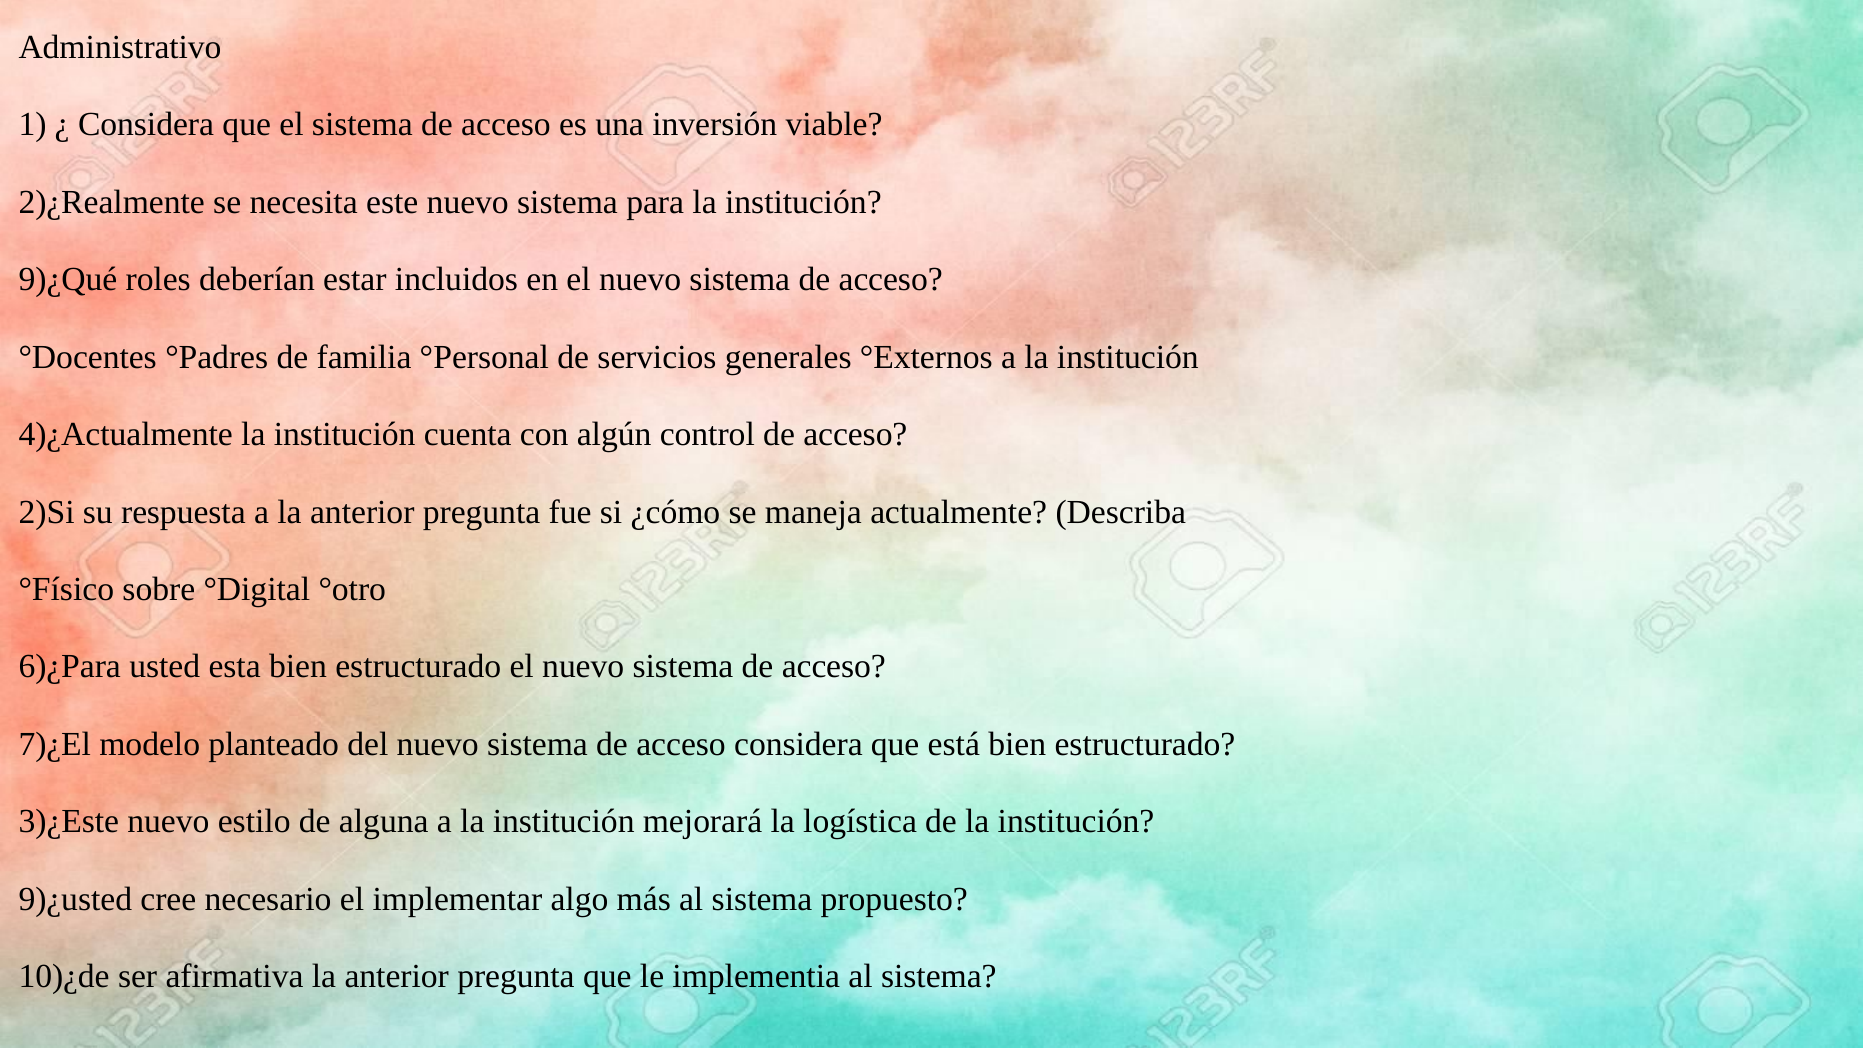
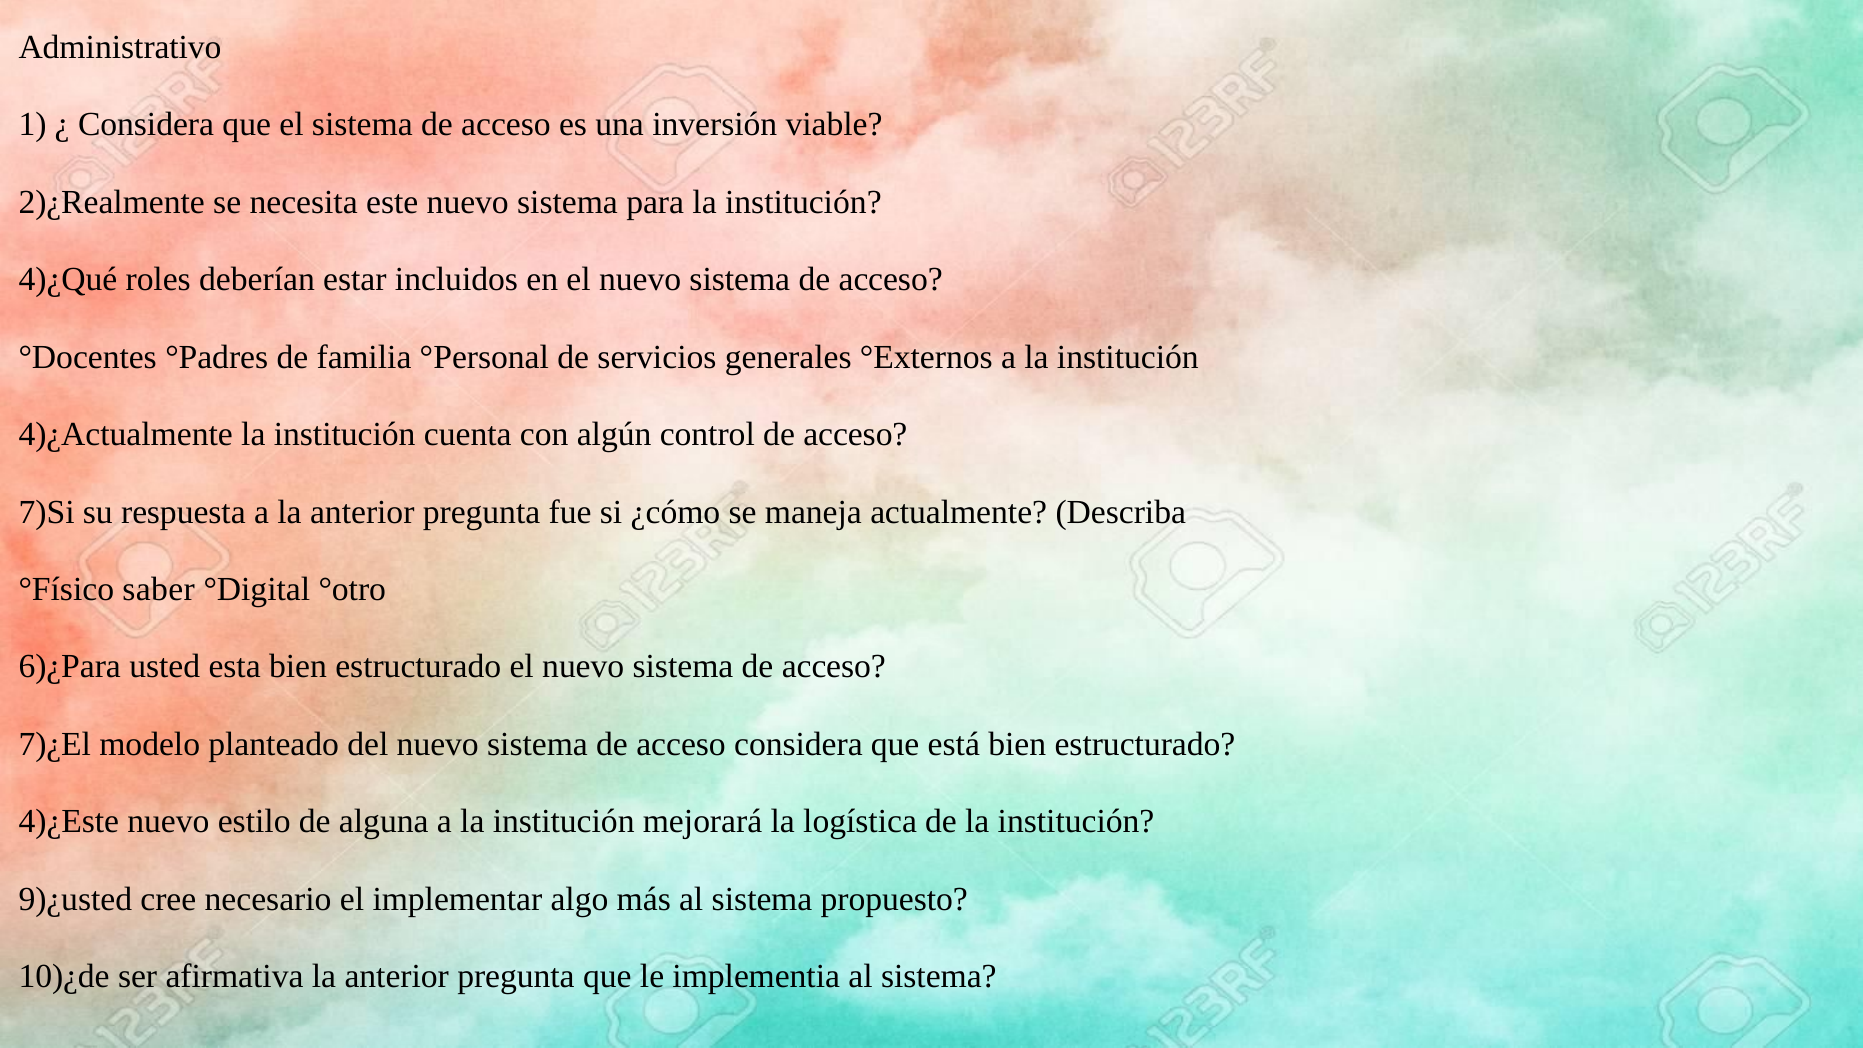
9)¿Qué: 9)¿Qué -> 4)¿Qué
2)Si: 2)Si -> 7)Si
sobre: sobre -> saber
3)¿Este: 3)¿Este -> 4)¿Este
